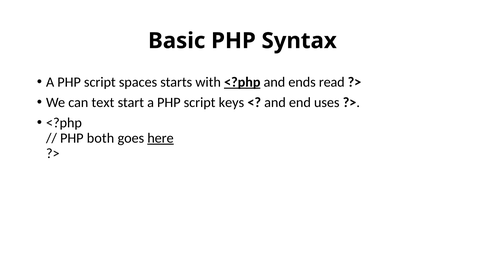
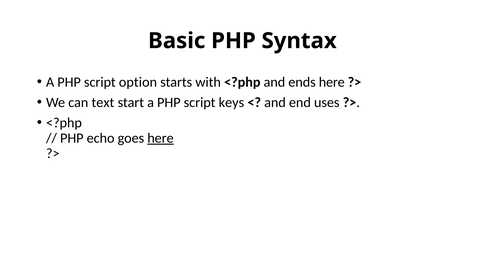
spaces: spaces -> option
<?php at (242, 82) underline: present -> none
ends read: read -> here
both: both -> echo
